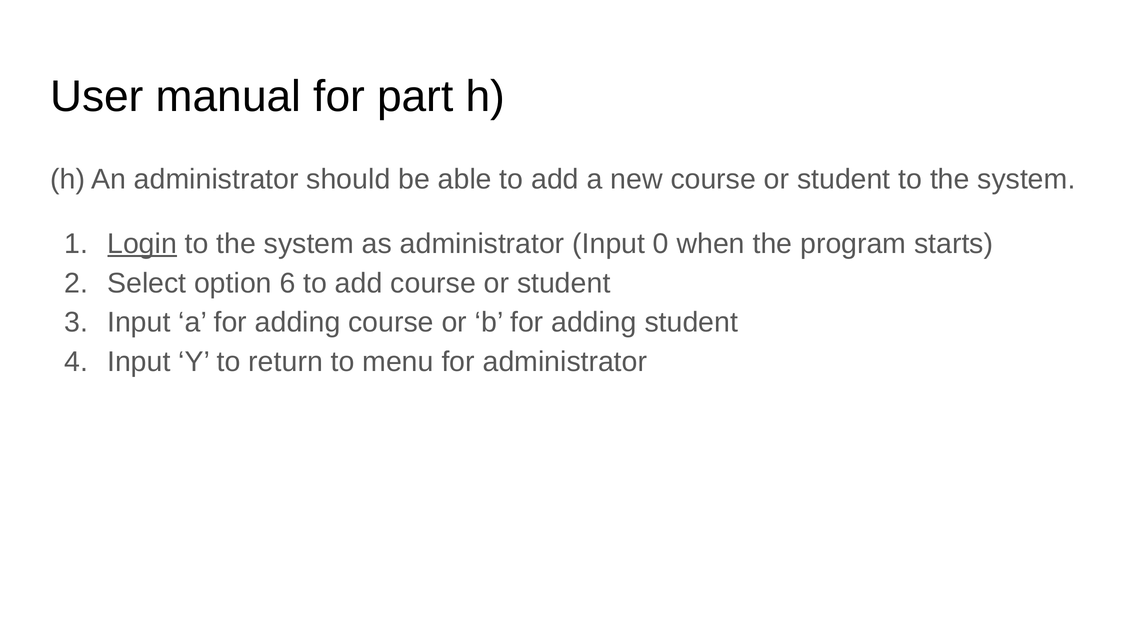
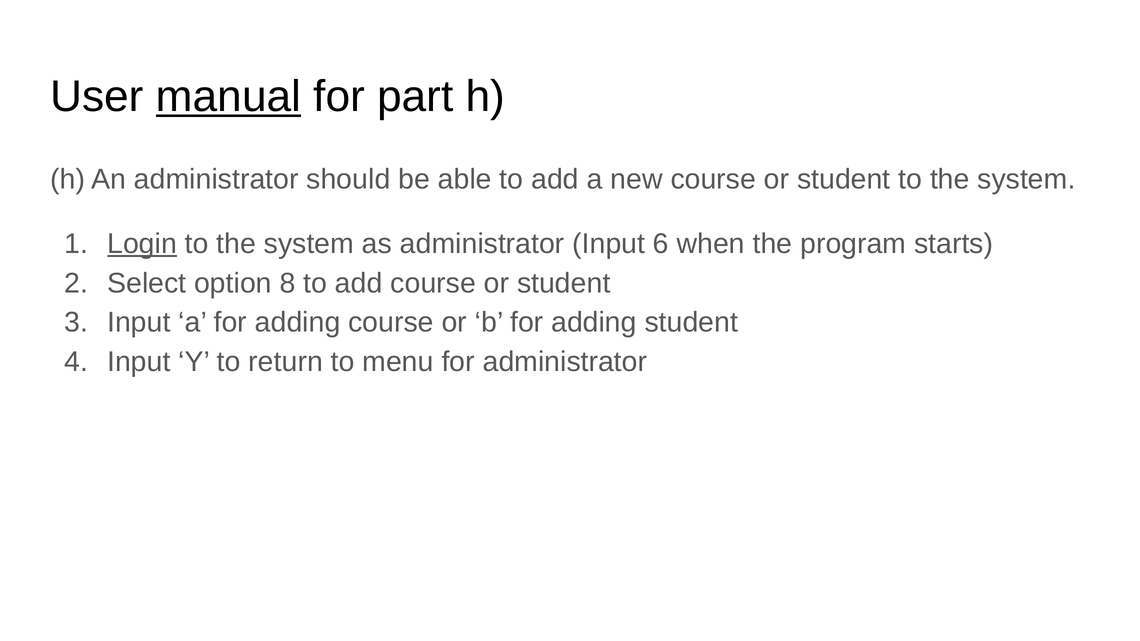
manual underline: none -> present
0: 0 -> 6
6: 6 -> 8
